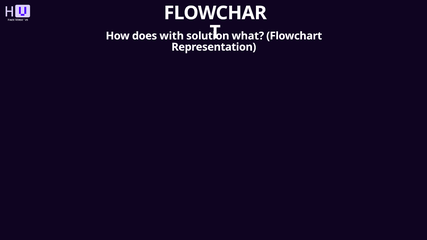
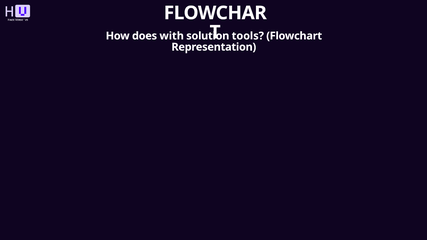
what: what -> tools
